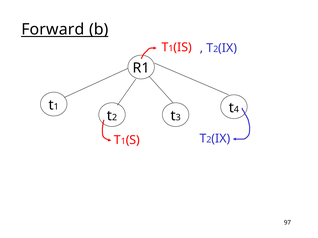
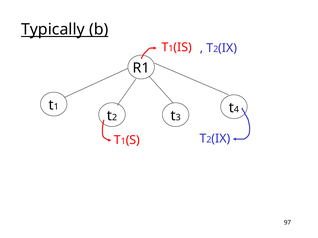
Forward: Forward -> Typically
